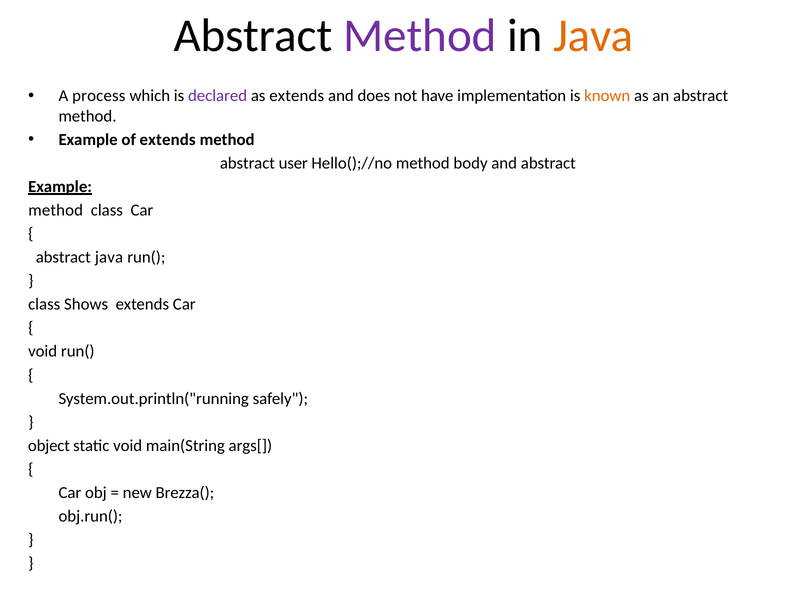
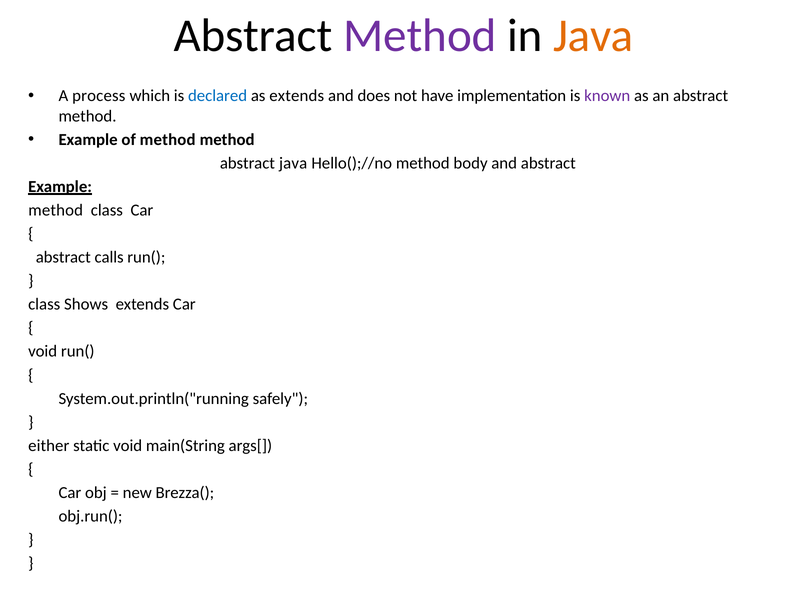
declared colour: purple -> blue
known colour: orange -> purple
of extends: extends -> method
abstract user: user -> java
abstract java: java -> calls
object: object -> either
